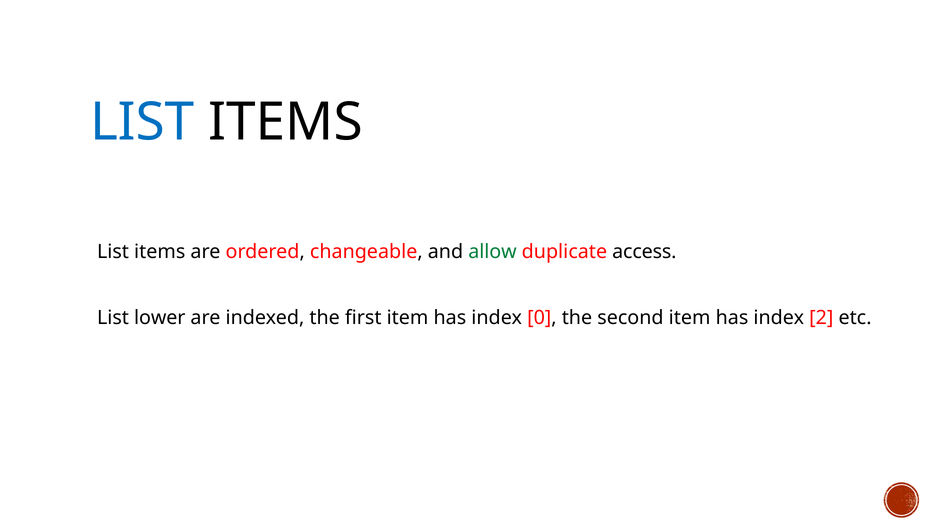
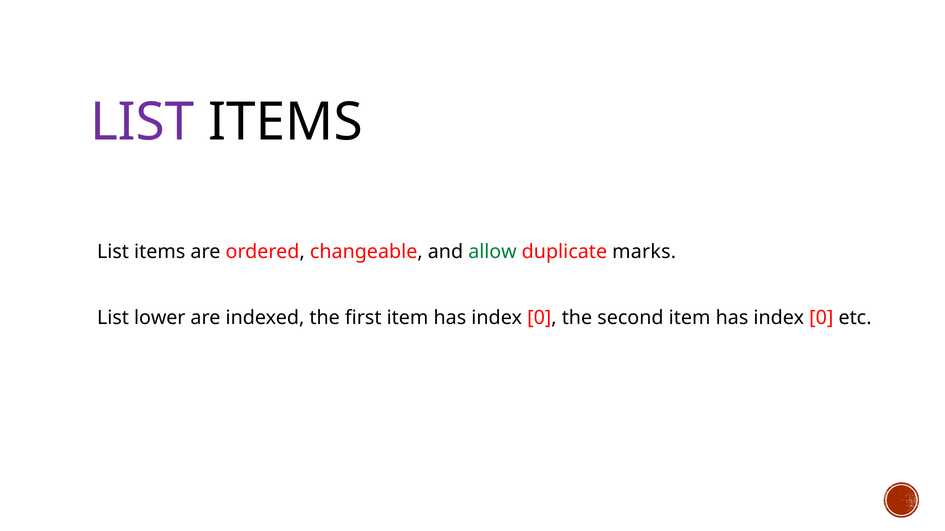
LIST at (142, 122) colour: blue -> purple
access: access -> marks
2 at (821, 318): 2 -> 0
